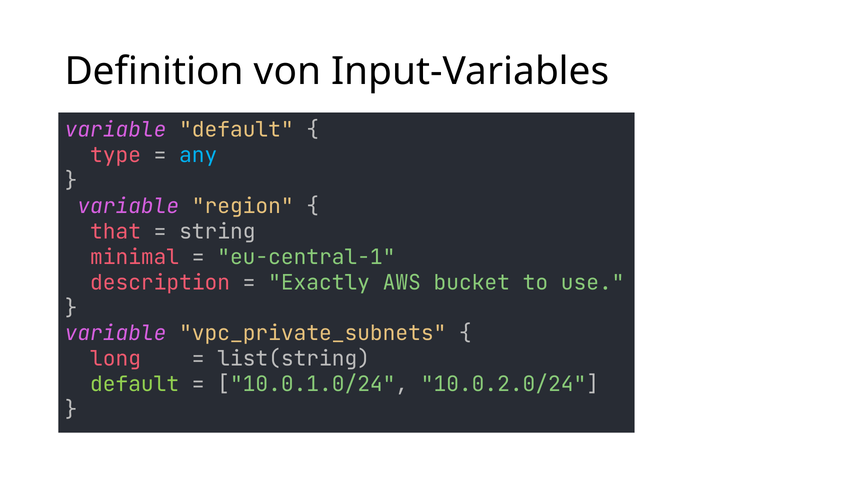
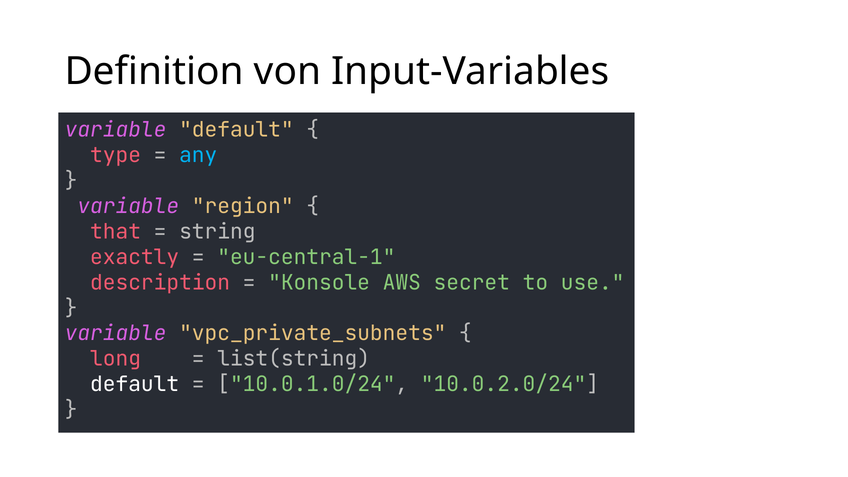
minimal: minimal -> exactly
Exactly: Exactly -> Konsole
bucket: bucket -> secret
default at (135, 384) colour: light green -> white
